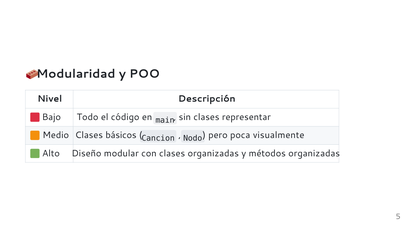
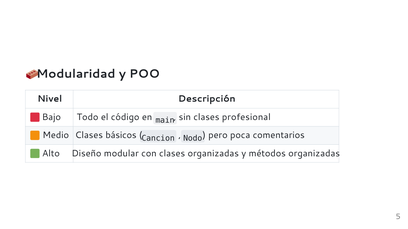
representar: representar -> profesional
visualmente: visualmente -> comentarios
